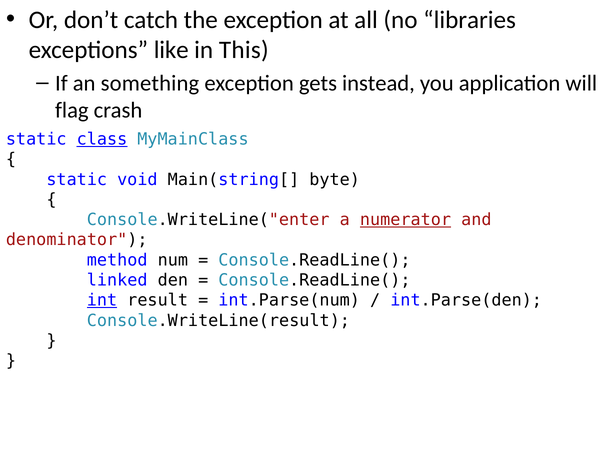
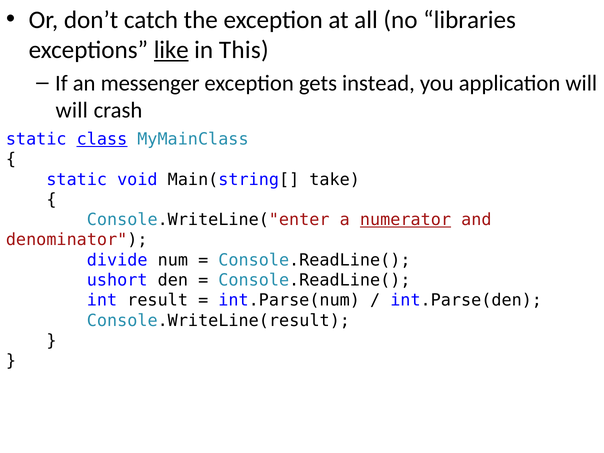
like underline: none -> present
something: something -> messenger
flag at (72, 111): flag -> will
byte: byte -> take
method: method -> divide
linked: linked -> ushort
int underline: present -> none
